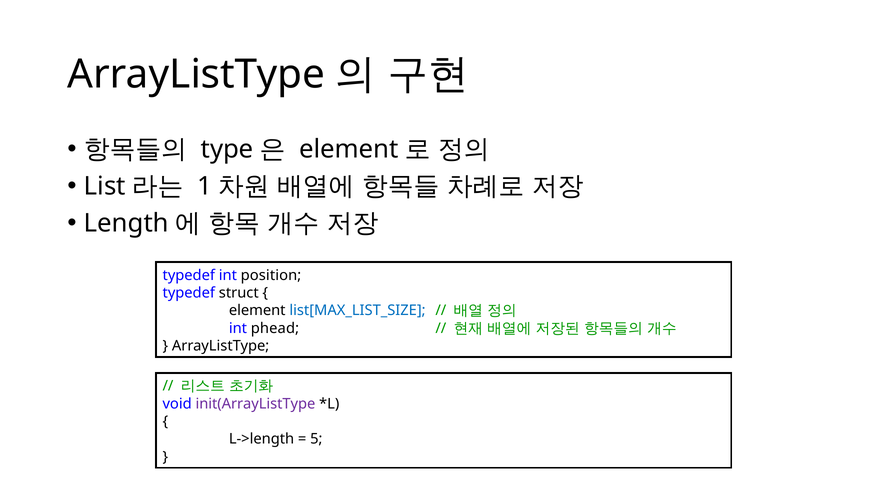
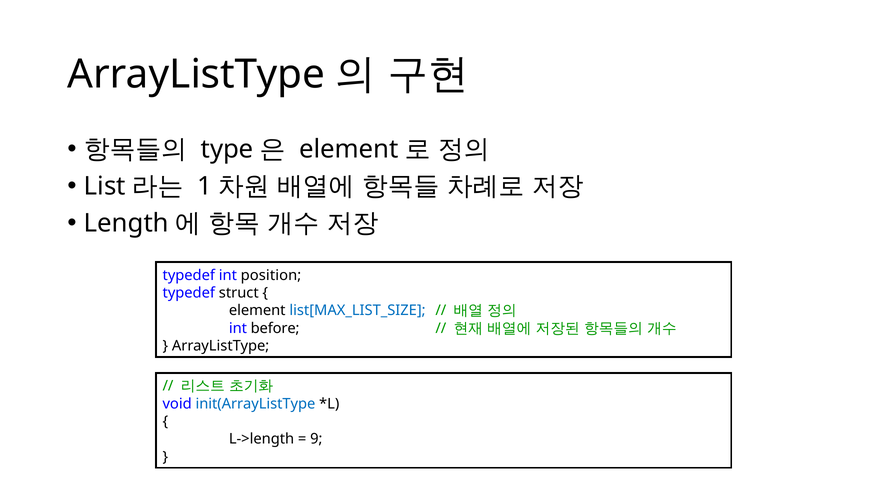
phead: phead -> before
init(ArrayListType colour: purple -> blue
5: 5 -> 9
